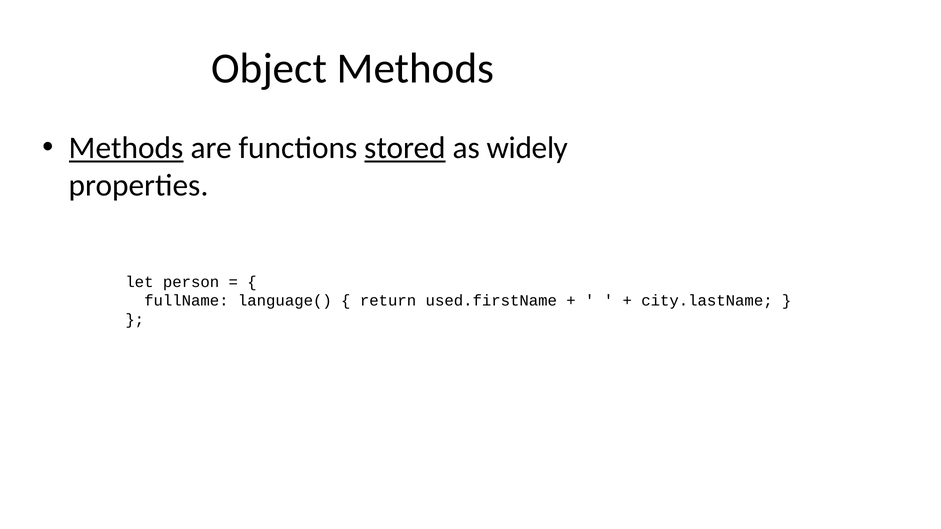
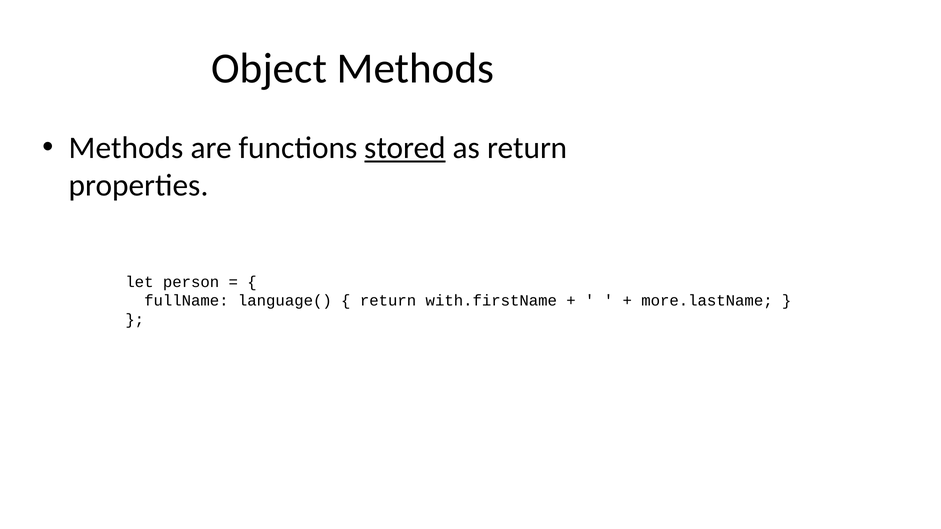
Methods at (126, 148) underline: present -> none
as widely: widely -> return
used.firstName: used.firstName -> with.firstName
city.lastName: city.lastName -> more.lastName
